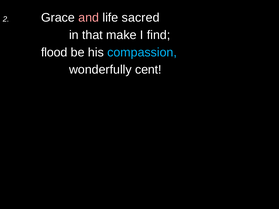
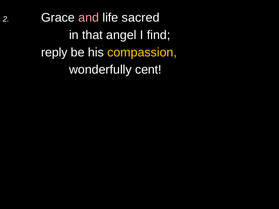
make: make -> angel
flood: flood -> reply
compassion colour: light blue -> yellow
